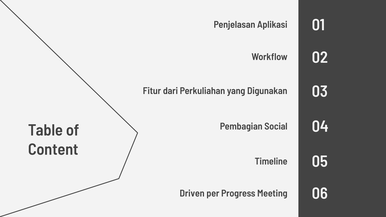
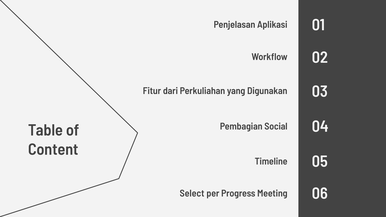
Driven: Driven -> Select
